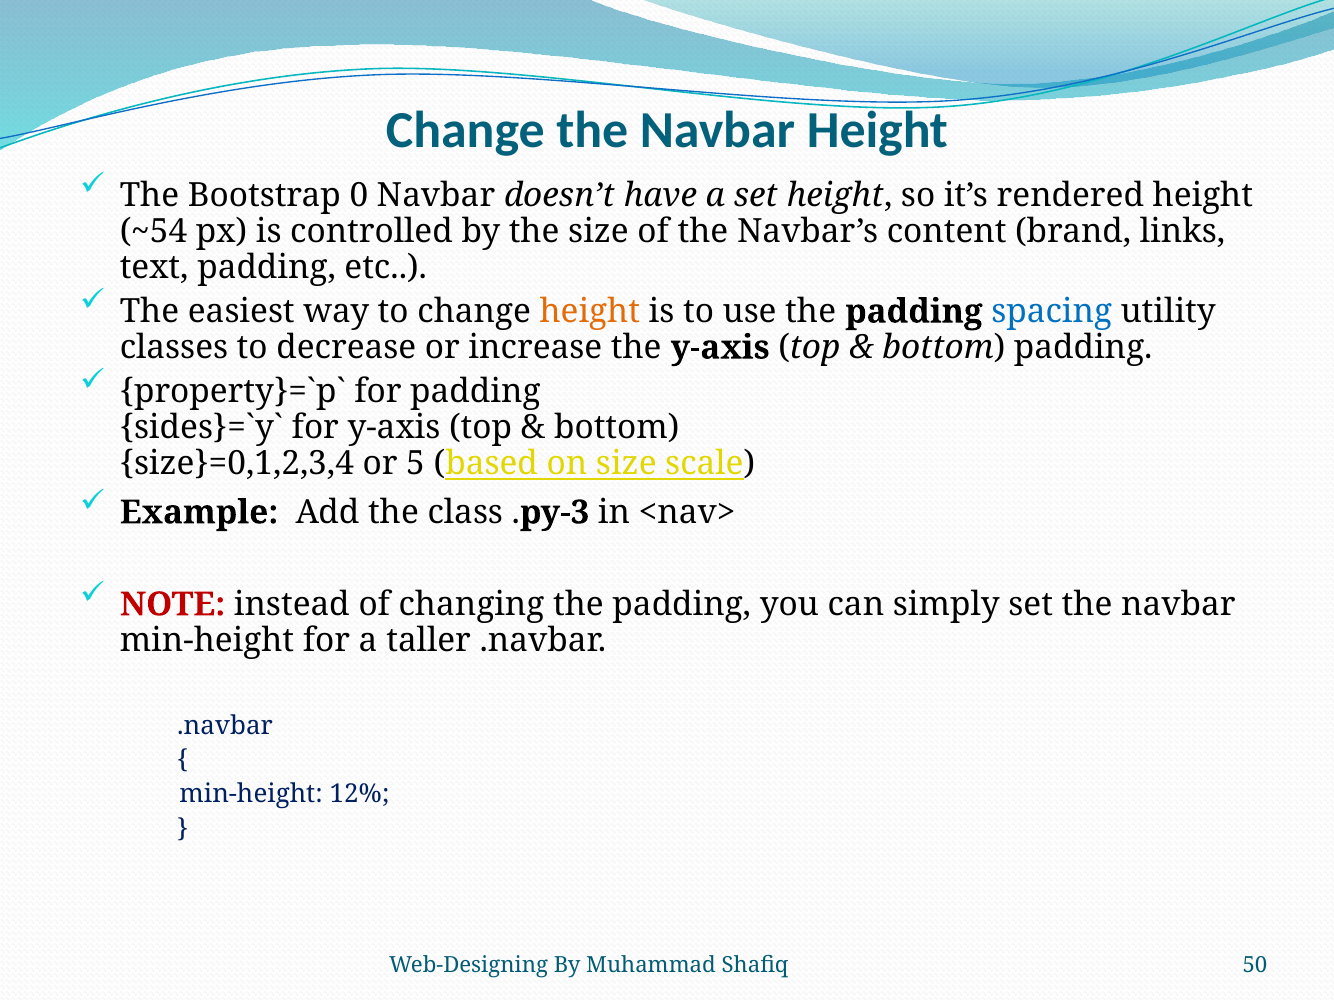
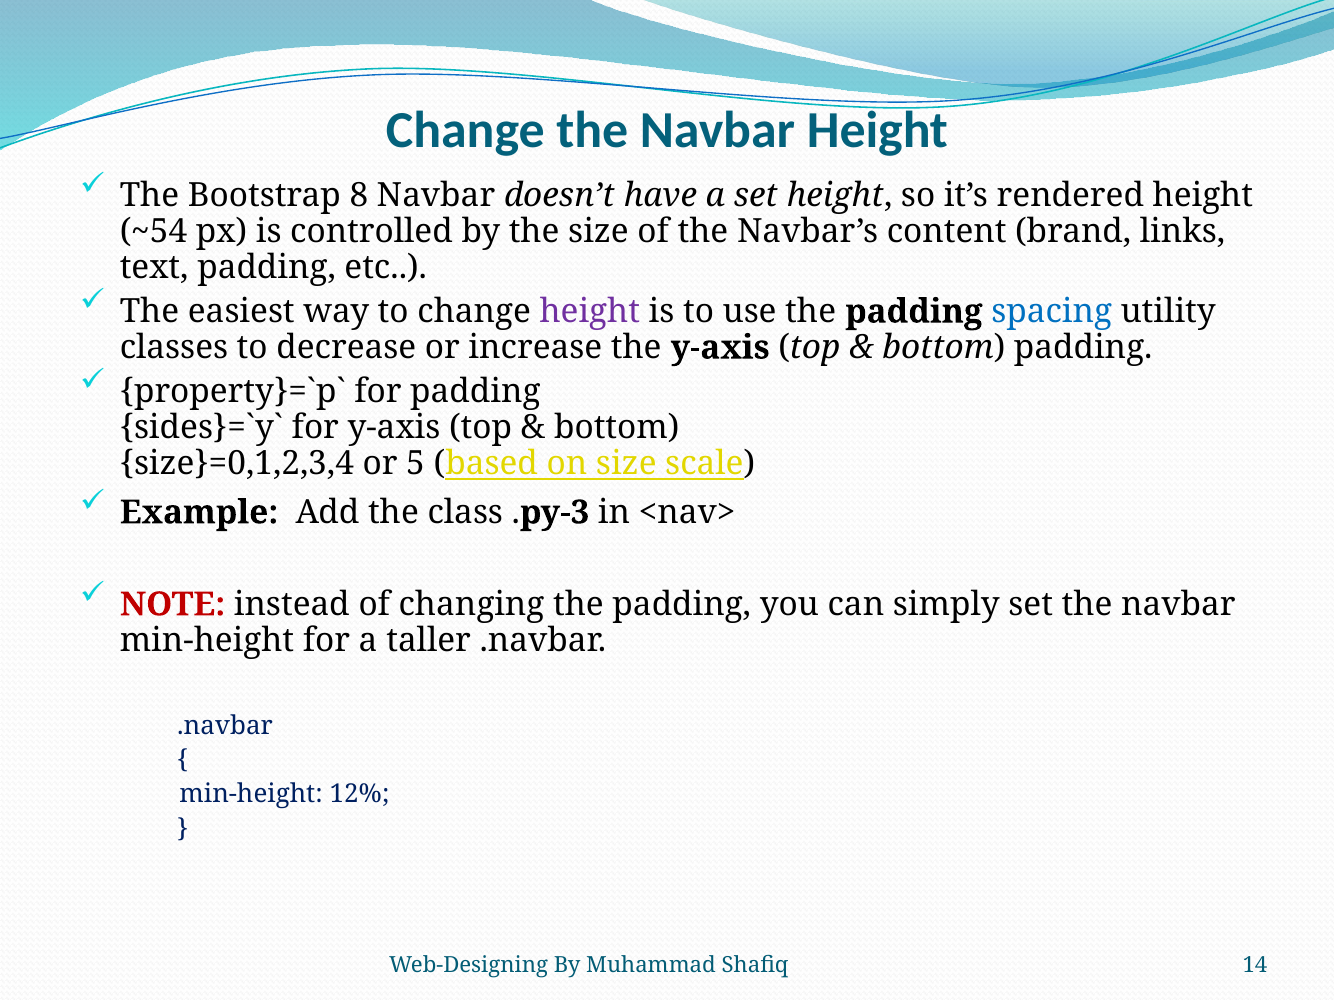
0: 0 -> 8
height at (590, 312) colour: orange -> purple
50: 50 -> 14
